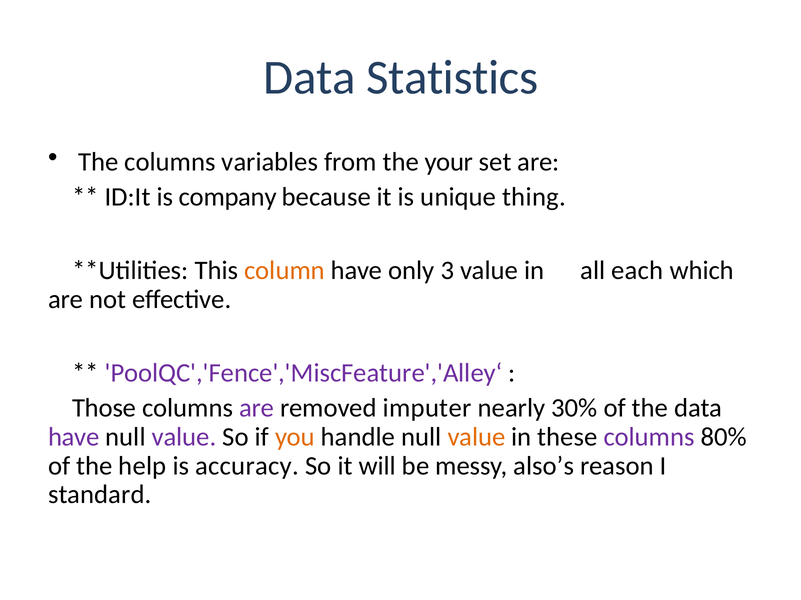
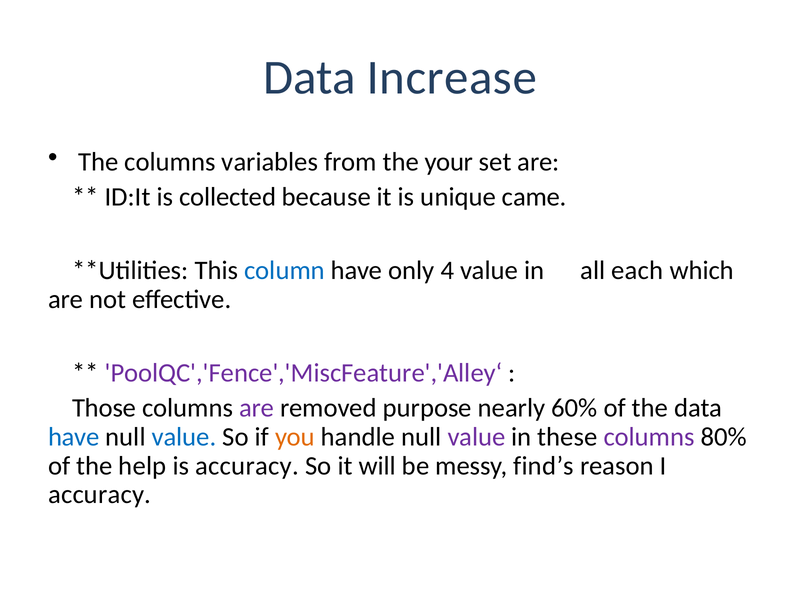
Statistics: Statistics -> Increase
company: company -> collected
thing: thing -> came
column colour: orange -> blue
3: 3 -> 4
imputer: imputer -> purpose
30%: 30% -> 60%
have at (74, 438) colour: purple -> blue
value at (184, 438) colour: purple -> blue
value at (476, 438) colour: orange -> purple
also’s: also’s -> find’s
standard at (100, 495): standard -> accuracy
